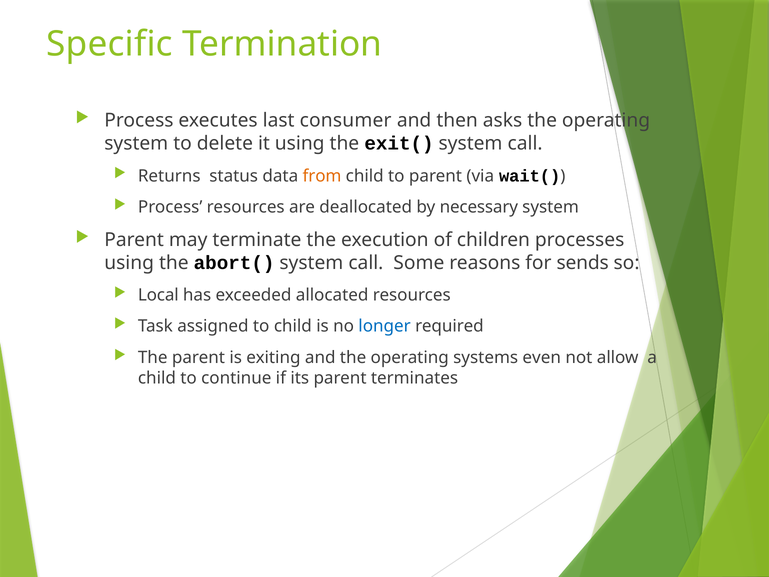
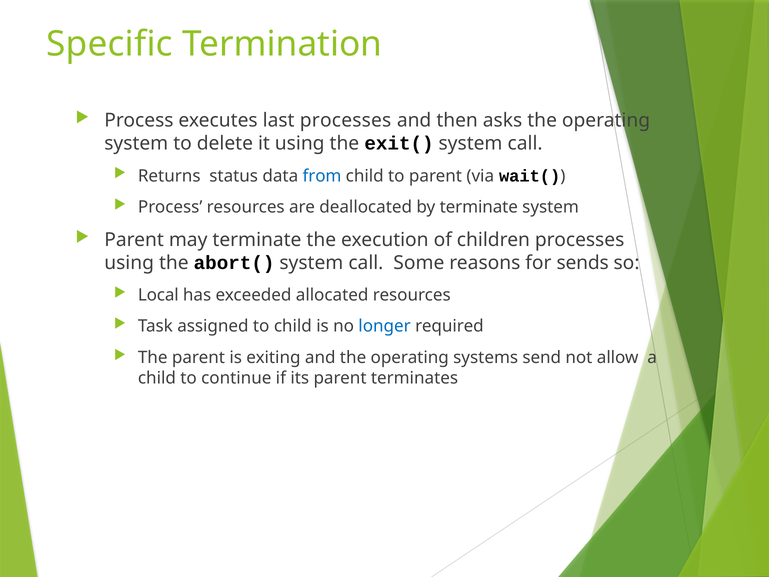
last consumer: consumer -> processes
from colour: orange -> blue
by necessary: necessary -> terminate
even: even -> send
